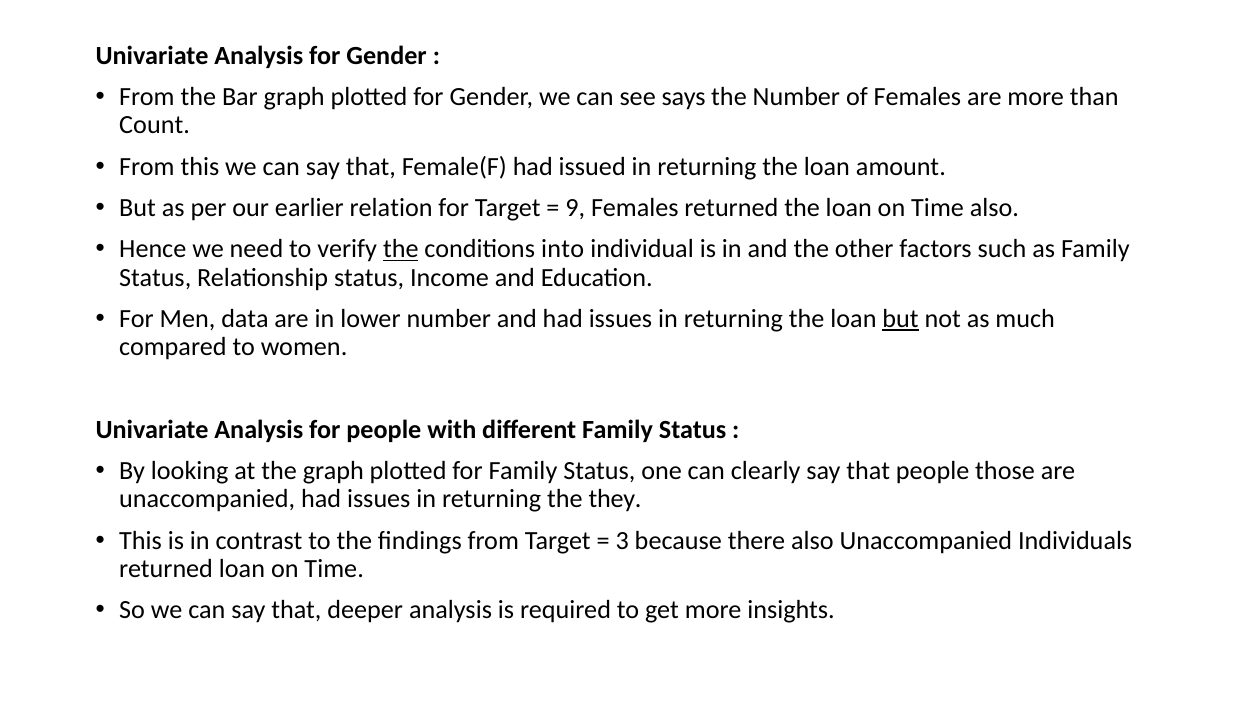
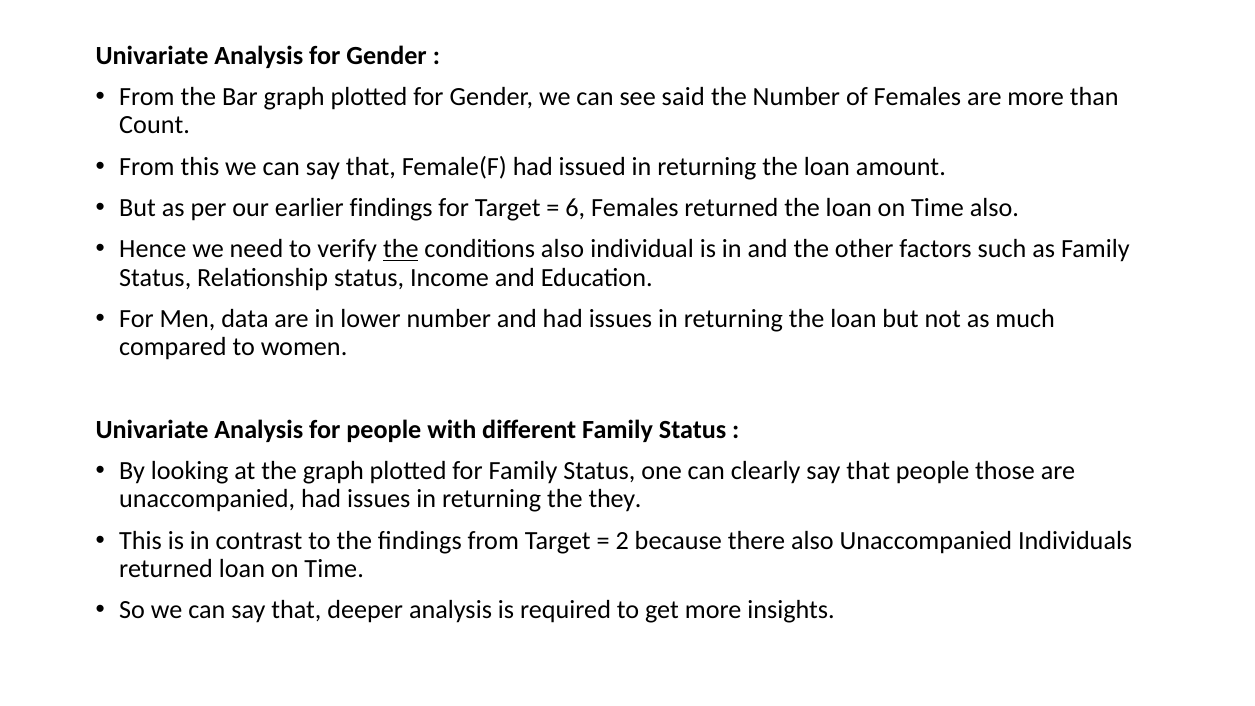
says: says -> said
earlier relation: relation -> findings
9: 9 -> 6
conditions into: into -> also
but at (900, 319) underline: present -> none
3: 3 -> 2
